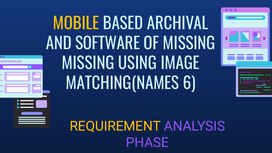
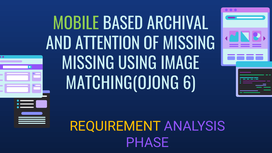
MOBILE colour: yellow -> light green
SOFTWARE: SOFTWARE -> ATTENTION
MATCHING(NAMES: MATCHING(NAMES -> MATCHING(OJONG
